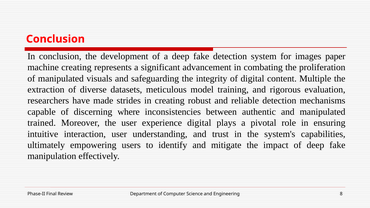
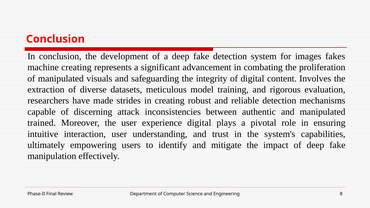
paper: paper -> fakes
Multiple: Multiple -> Involves
where: where -> attack
